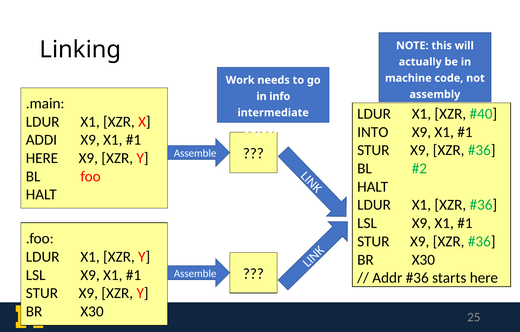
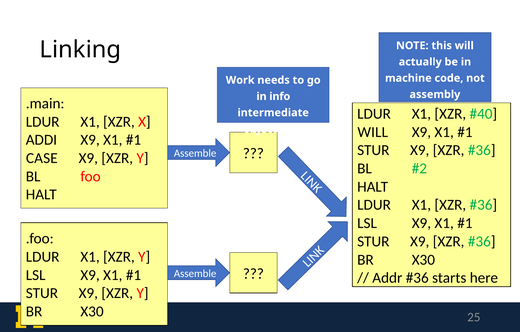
INTO at (373, 132): INTO -> WILL
HERE at (42, 158): HERE -> CASE
